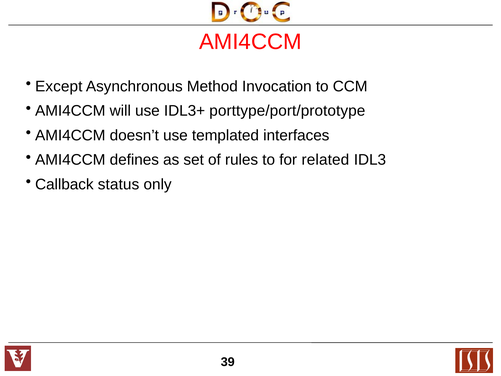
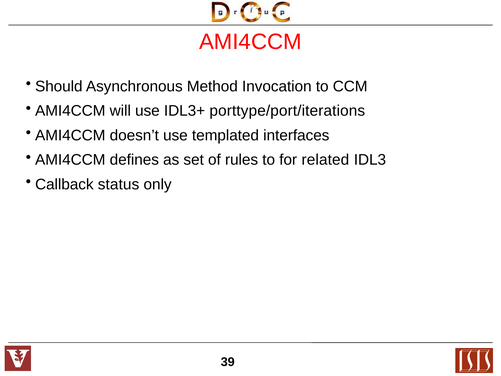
Except: Except -> Should
porttype/port/prototype: porttype/port/prototype -> porttype/port/iterations
